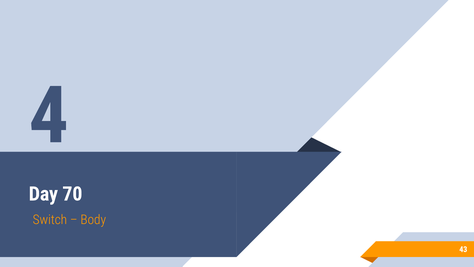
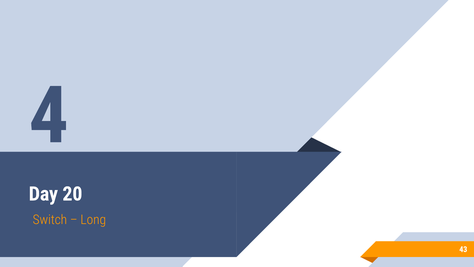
70: 70 -> 20
Body: Body -> Long
